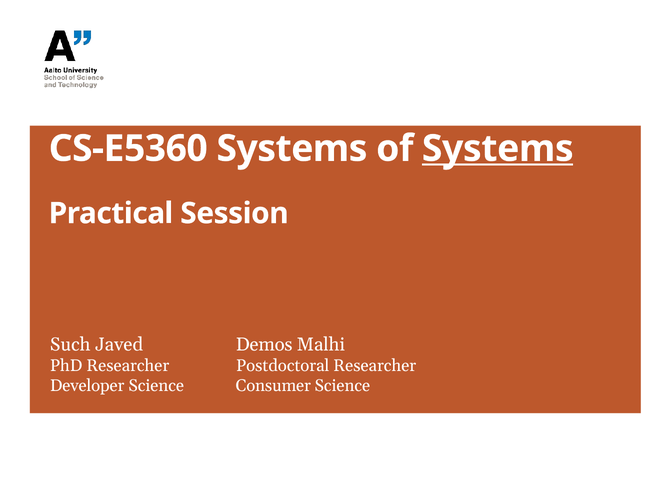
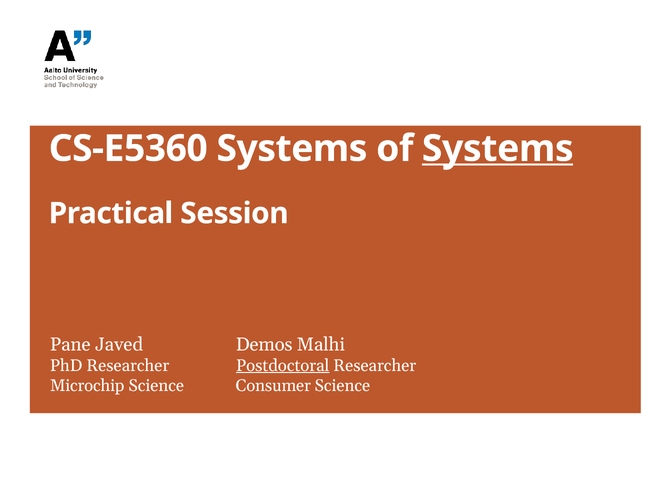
Such: Such -> Pane
Postdoctoral underline: none -> present
Developer: Developer -> Microchip
